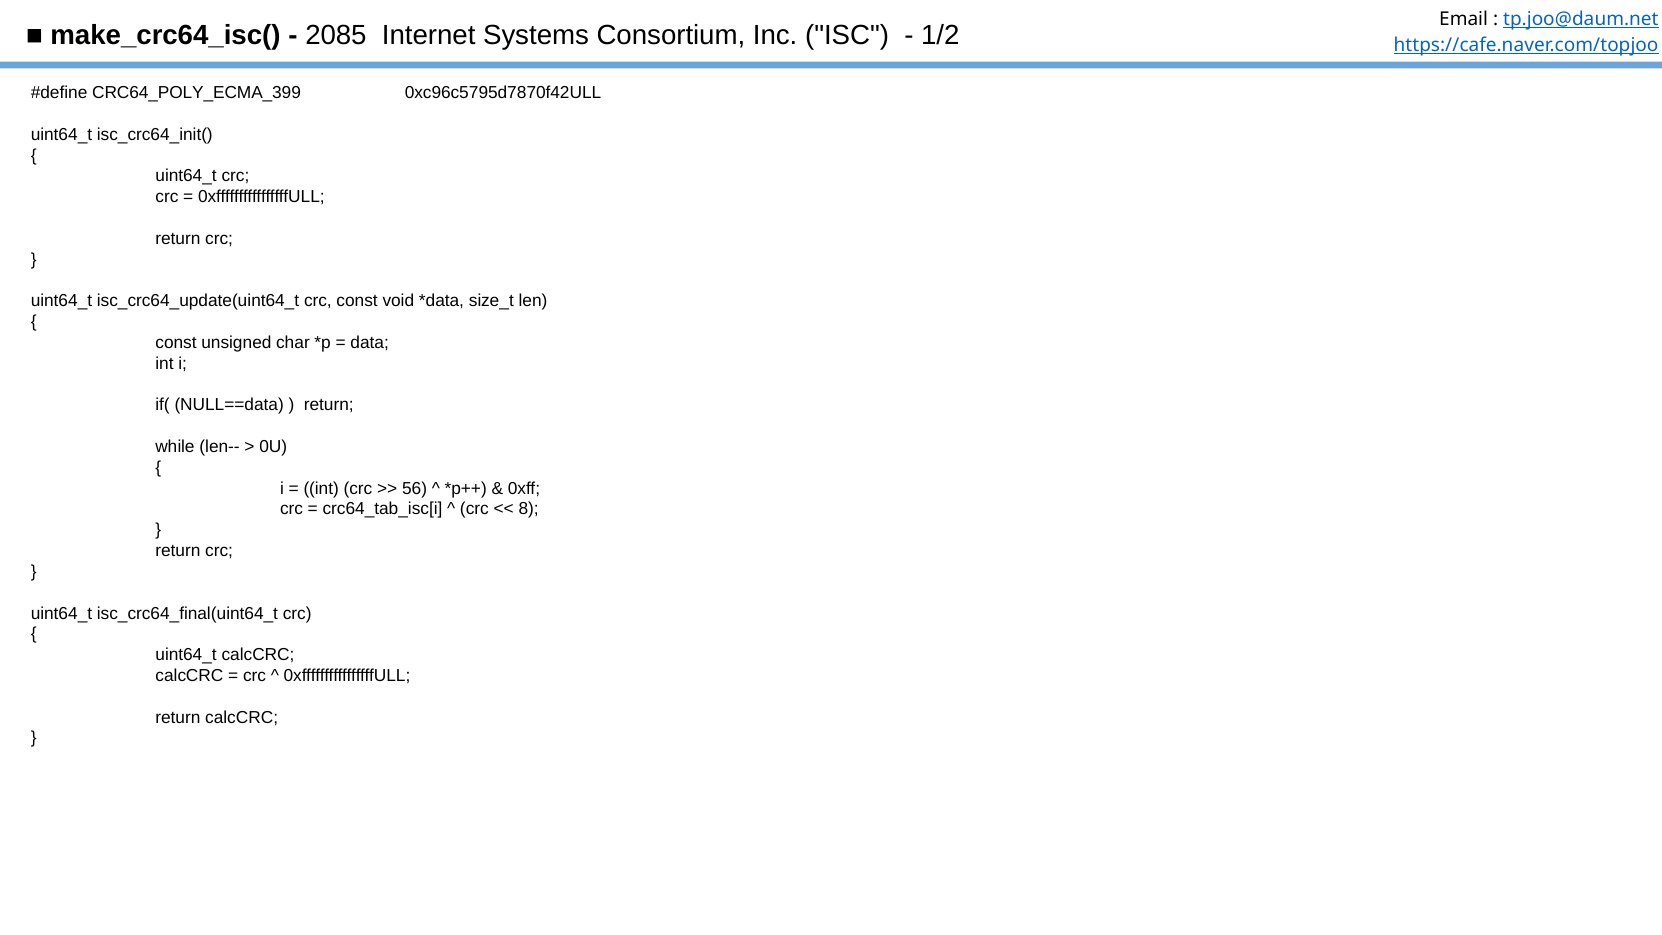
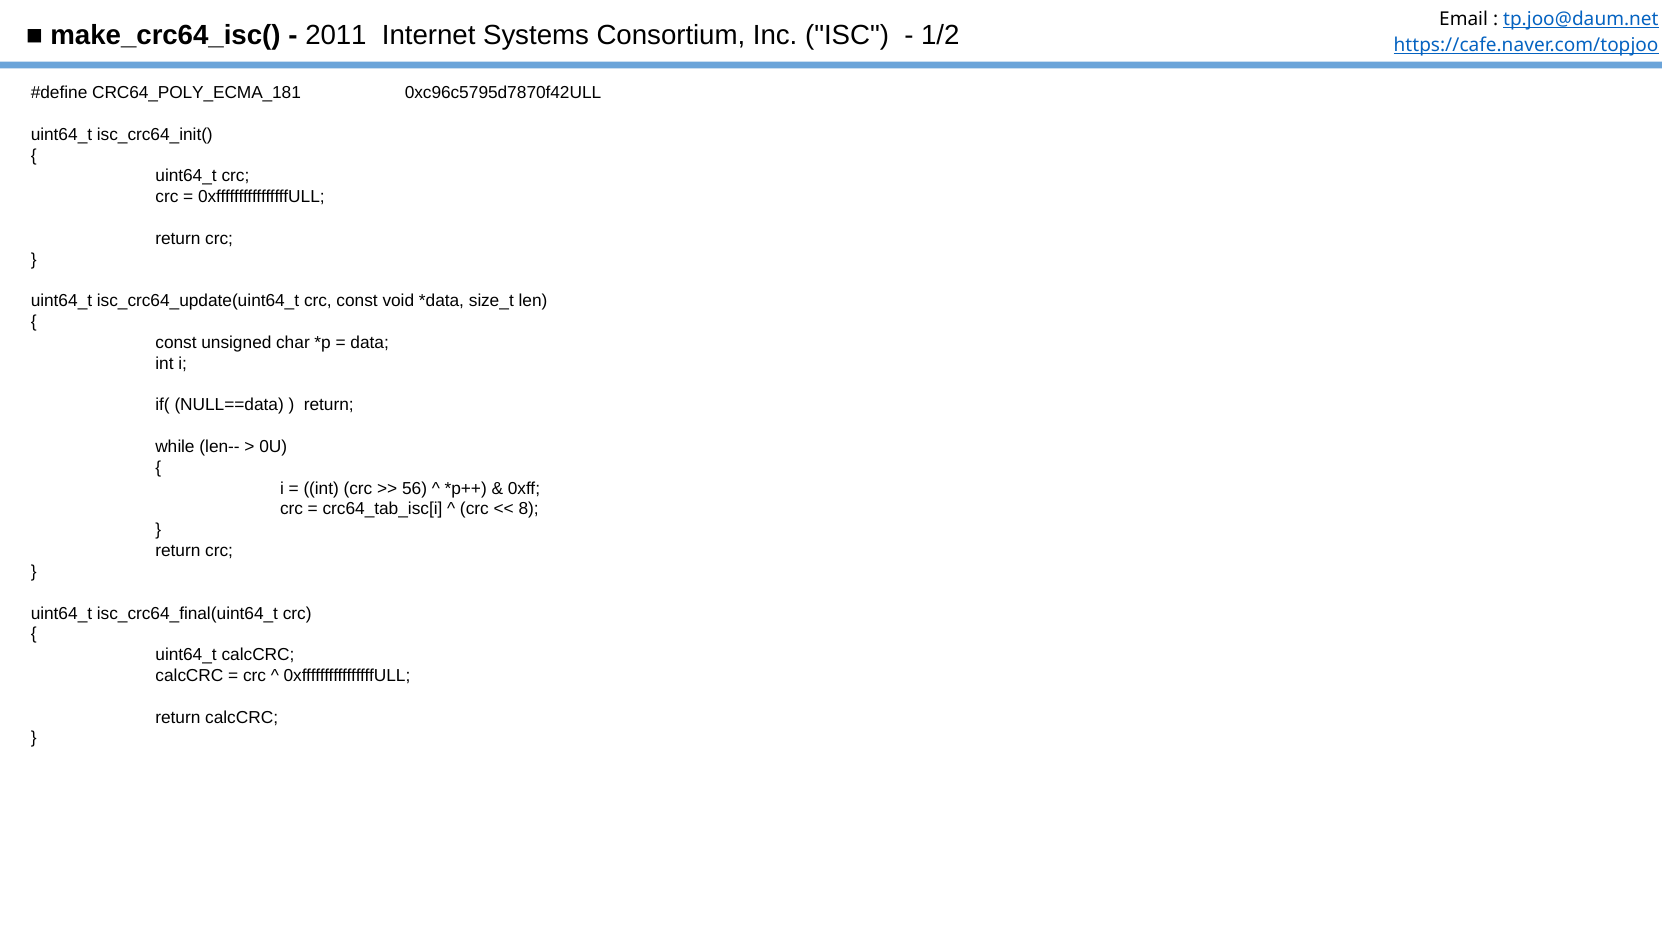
2085: 2085 -> 2011
CRC64_POLY_ECMA_399: CRC64_POLY_ECMA_399 -> CRC64_POLY_ECMA_181
